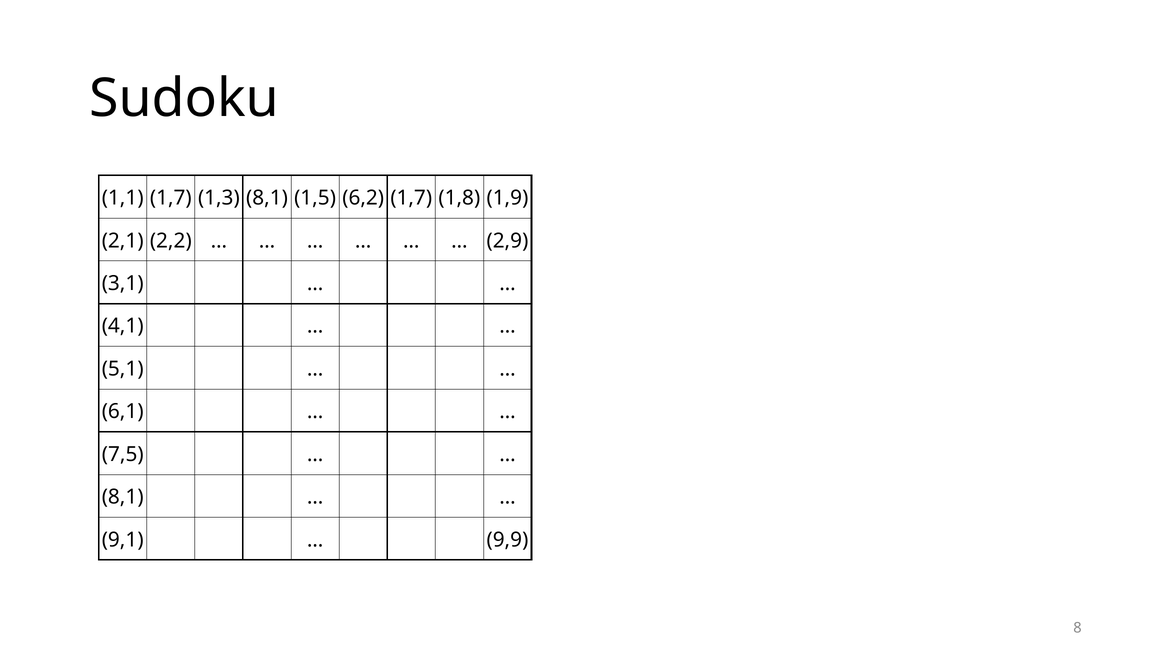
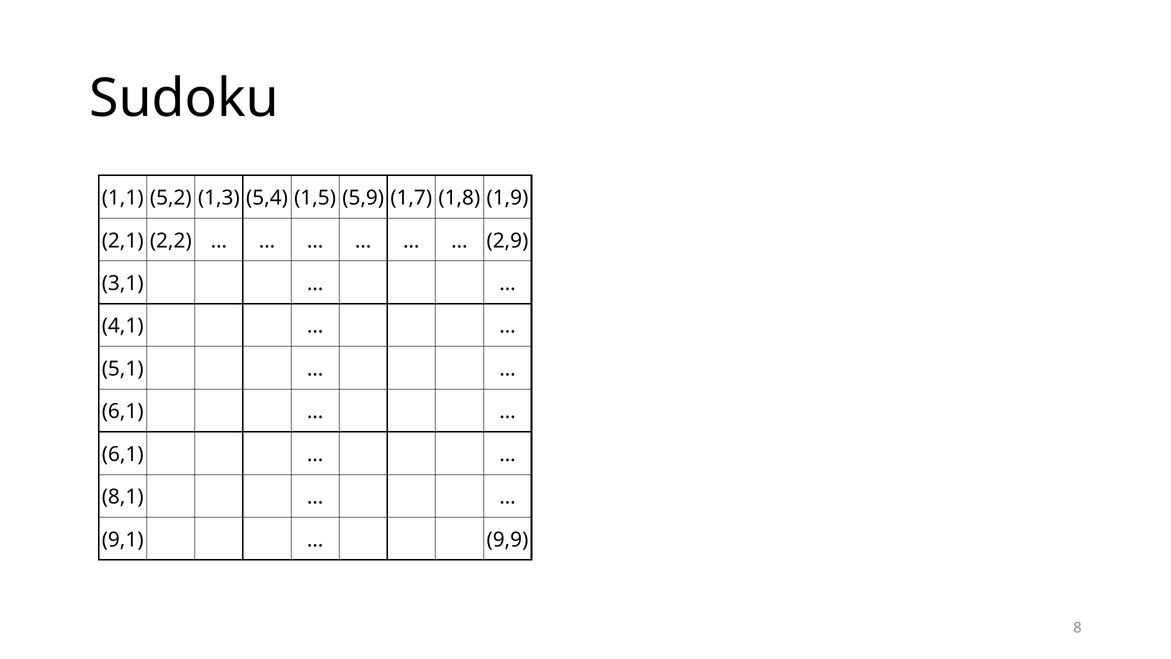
1,1 1,7: 1,7 -> 5,2
1,3 8,1: 8,1 -> 5,4
6,2: 6,2 -> 5,9
7,5 at (123, 454): 7,5 -> 6,1
